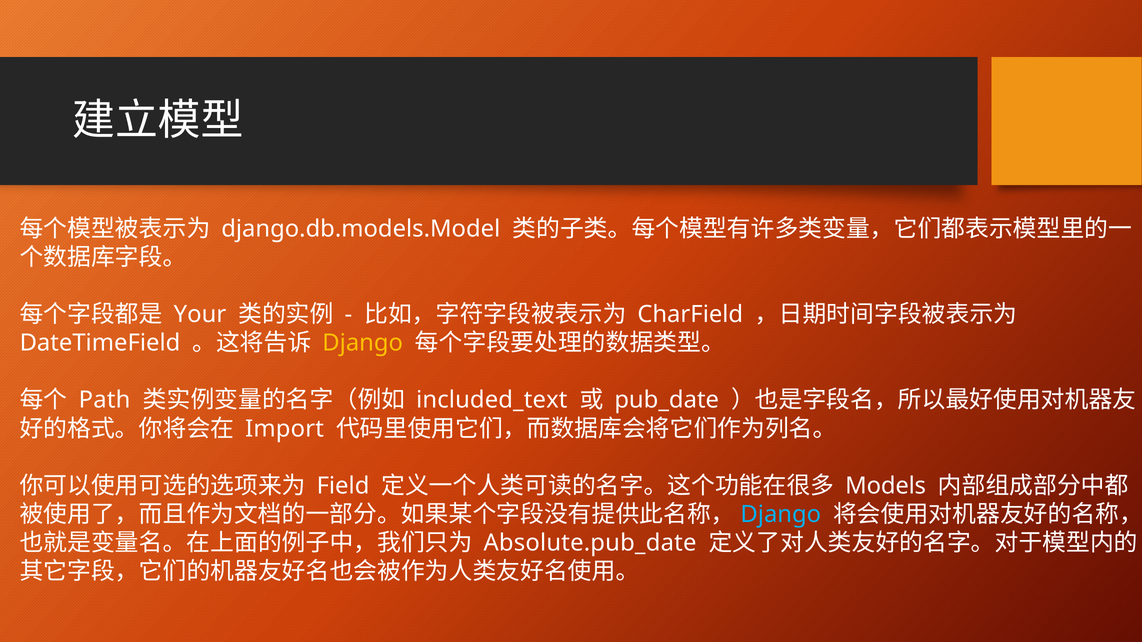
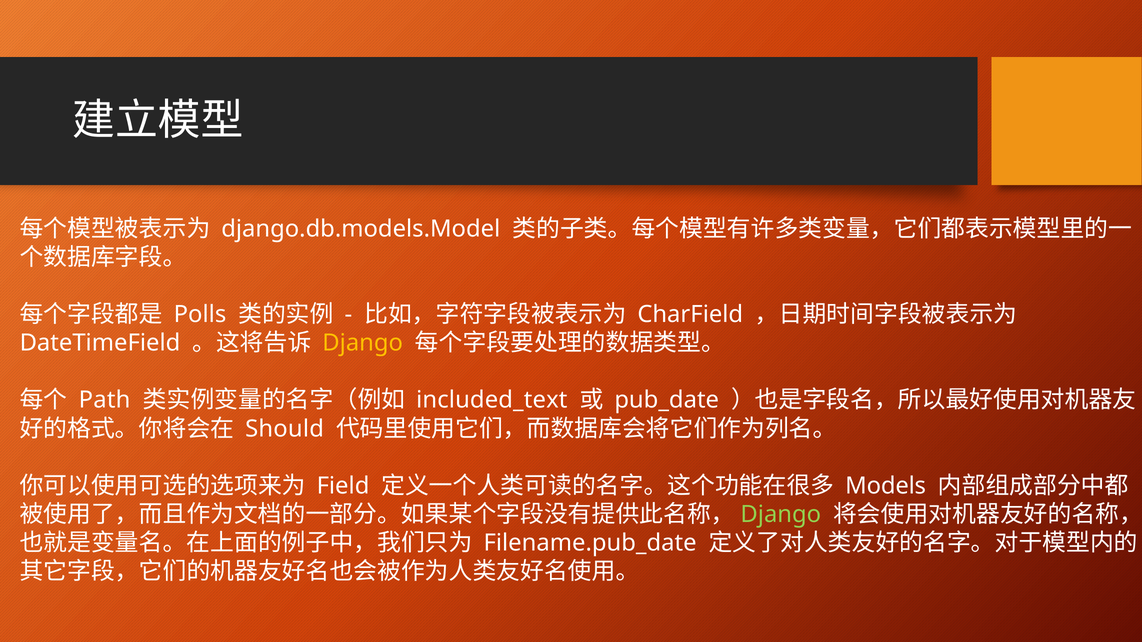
Your: Your -> Polls
Import: Import -> Should
Django at (781, 515) colour: light blue -> light green
Absolute.pub_date: Absolute.pub_date -> Filename.pub_date
